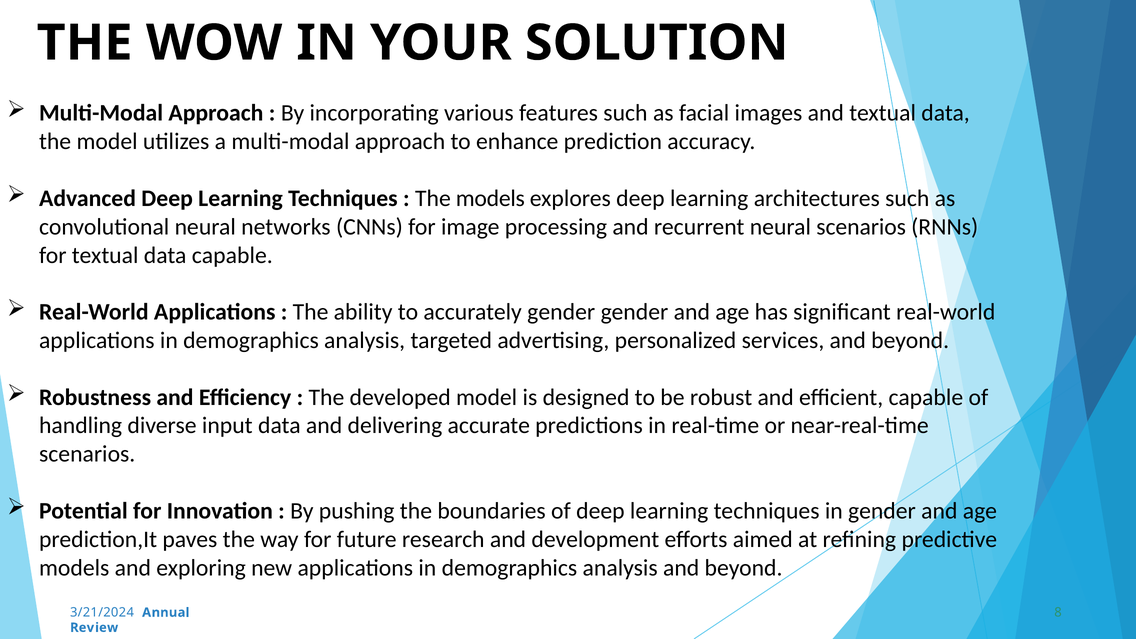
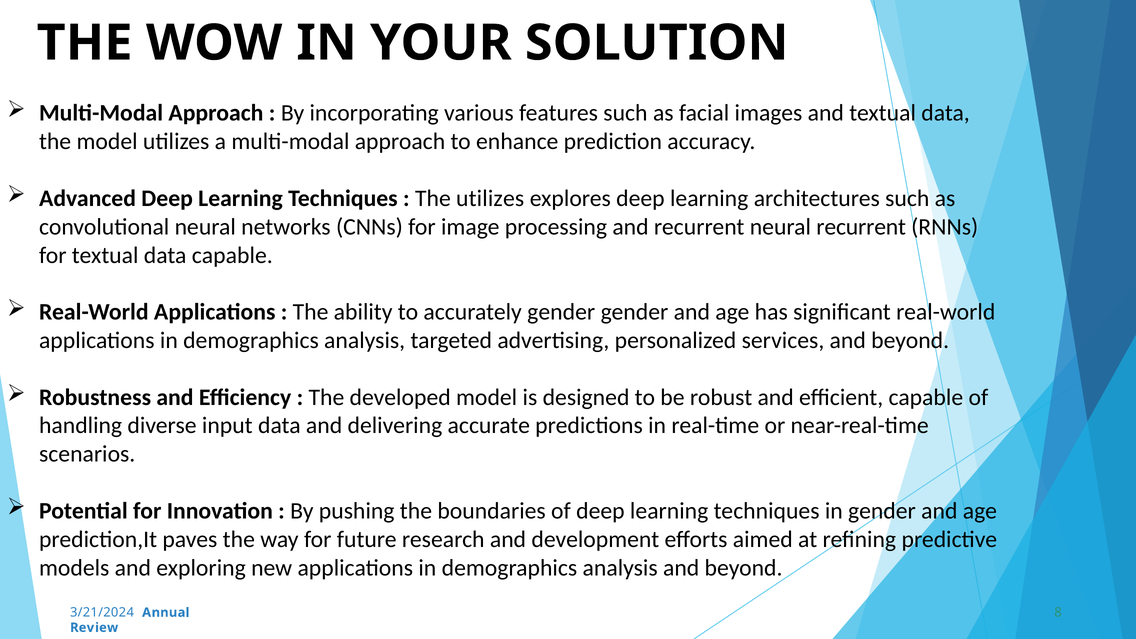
The models: models -> utilizes
neural scenarios: scenarios -> recurrent
